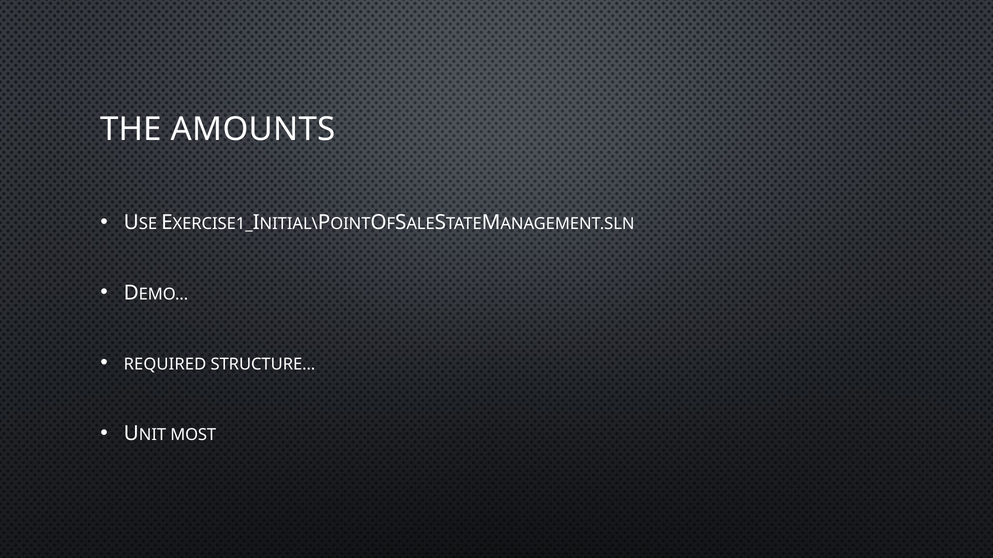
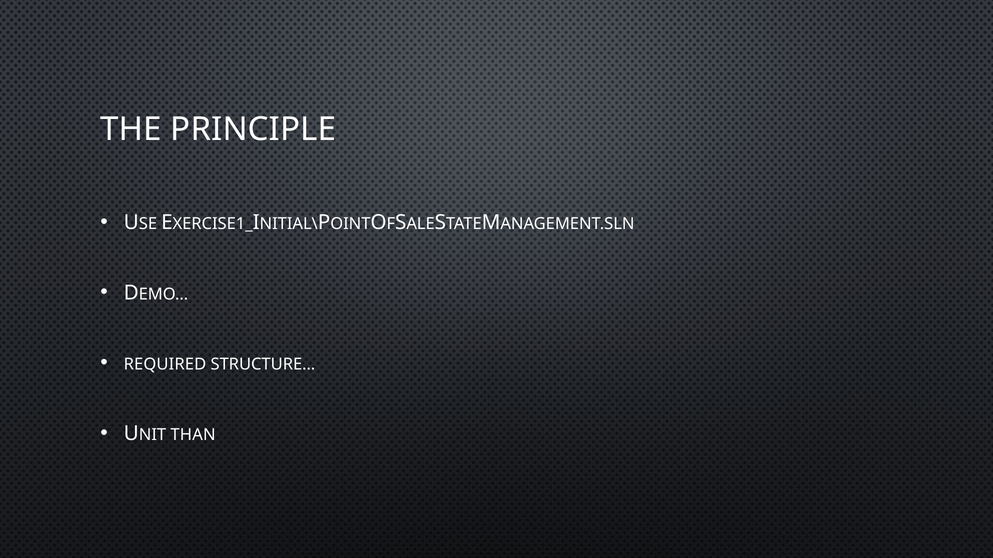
AMOUNTS: AMOUNTS -> PRINCIPLE
MOST: MOST -> THAN
